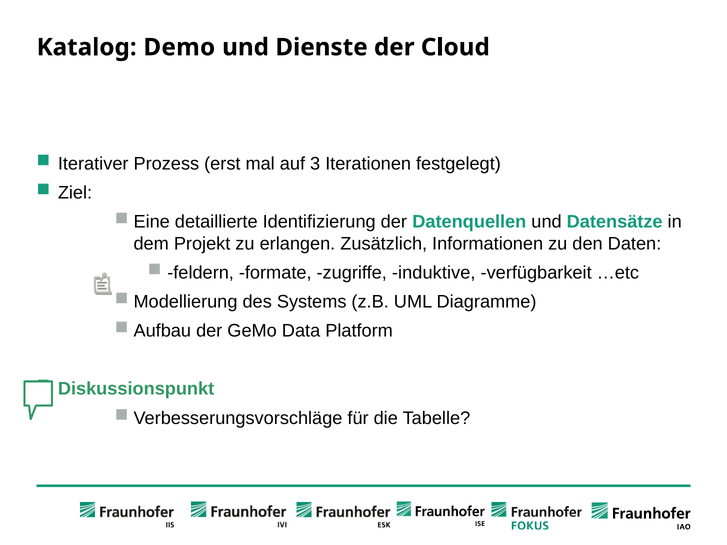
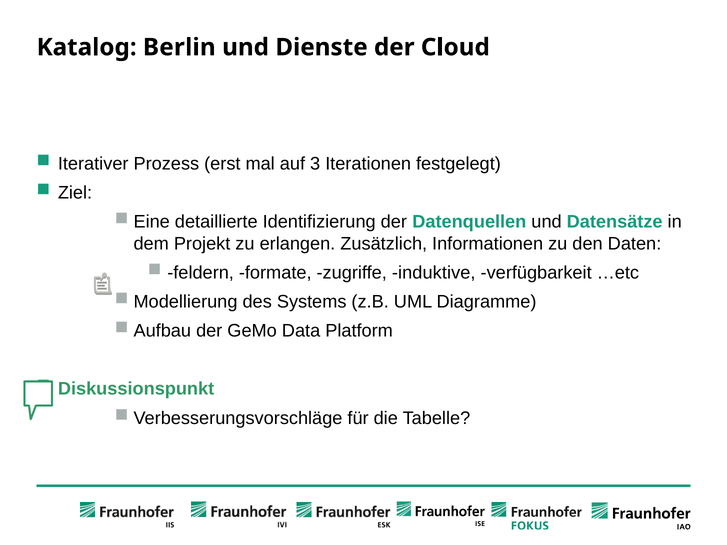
Demo: Demo -> Berlin
